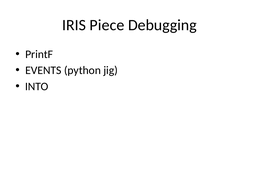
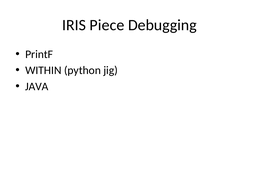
EVENTS: EVENTS -> WITHIN
INTO: INTO -> JAVA
